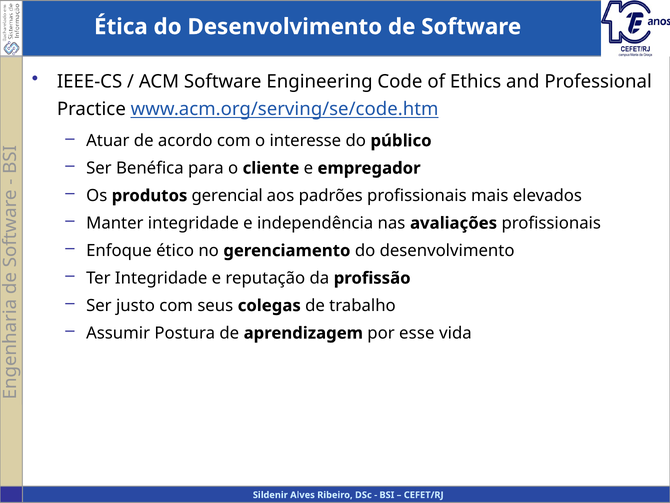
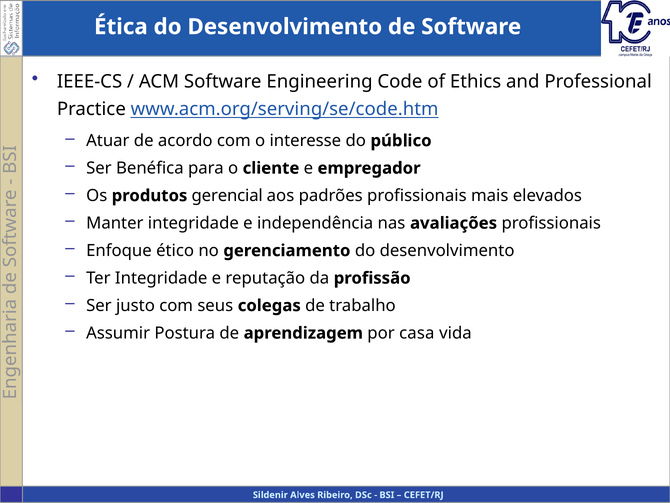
esse: esse -> casa
